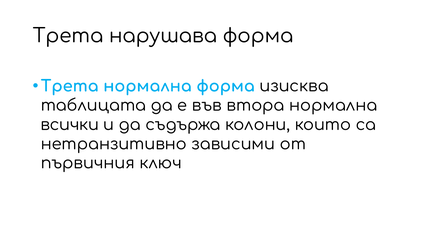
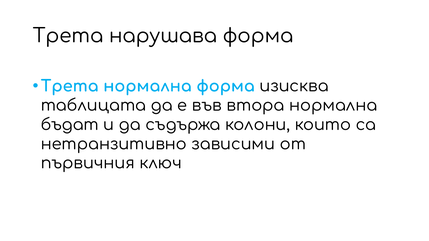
всички: всички -> бъдат
